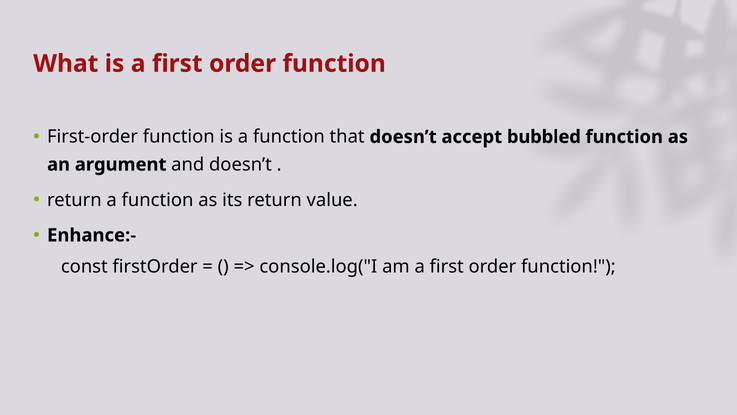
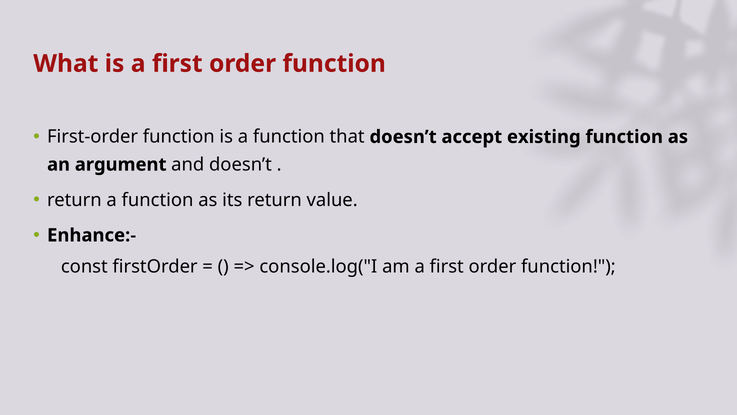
bubbled: bubbled -> existing
